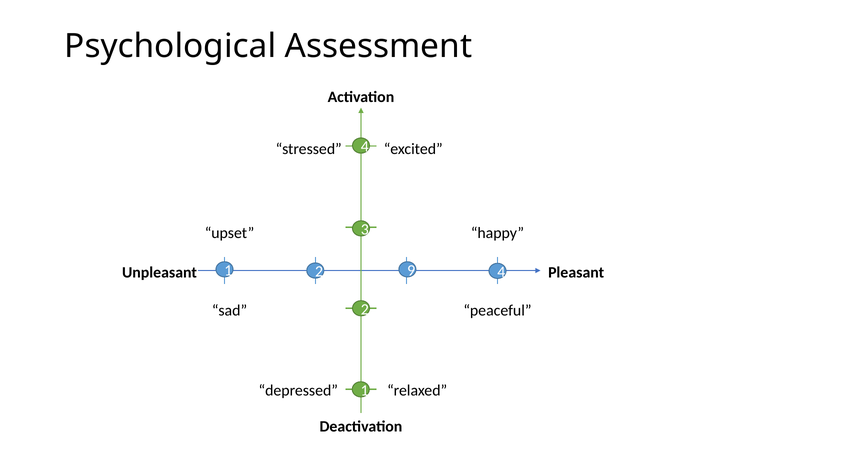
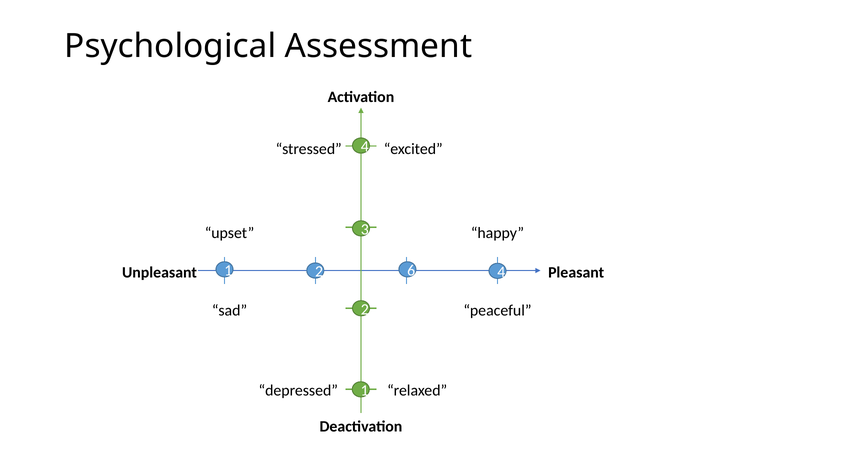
9: 9 -> 6
